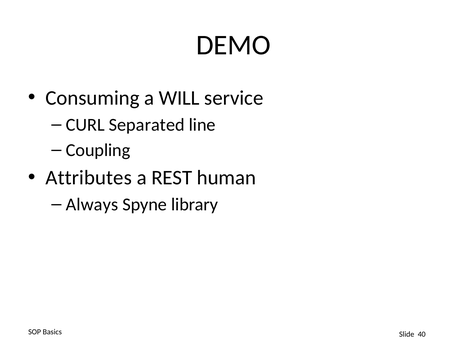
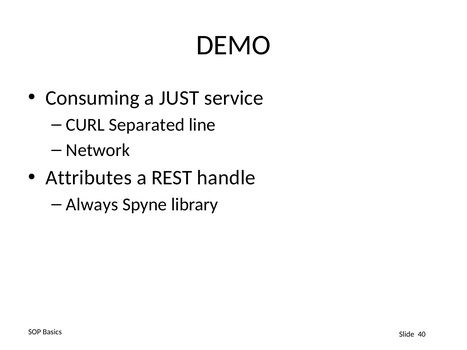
WILL: WILL -> JUST
Coupling: Coupling -> Network
human: human -> handle
